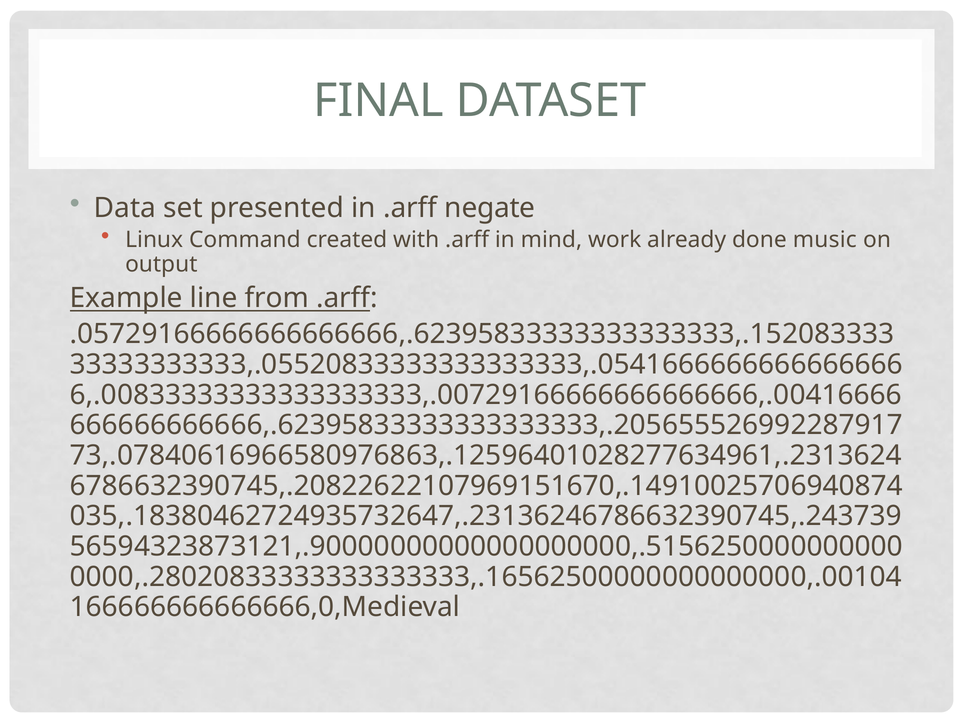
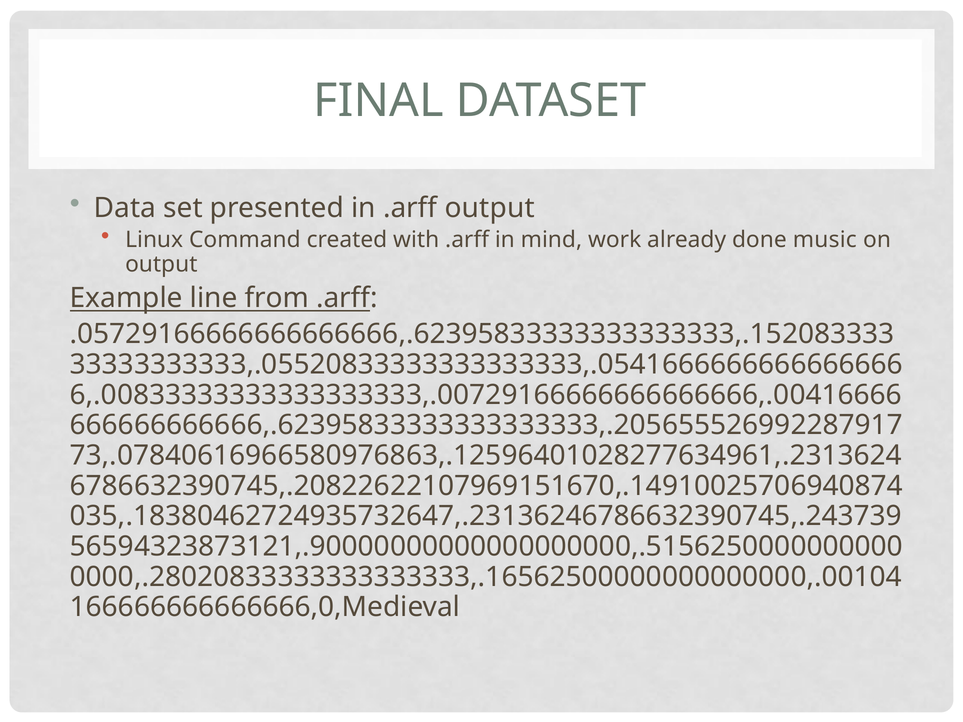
.arff negate: negate -> output
